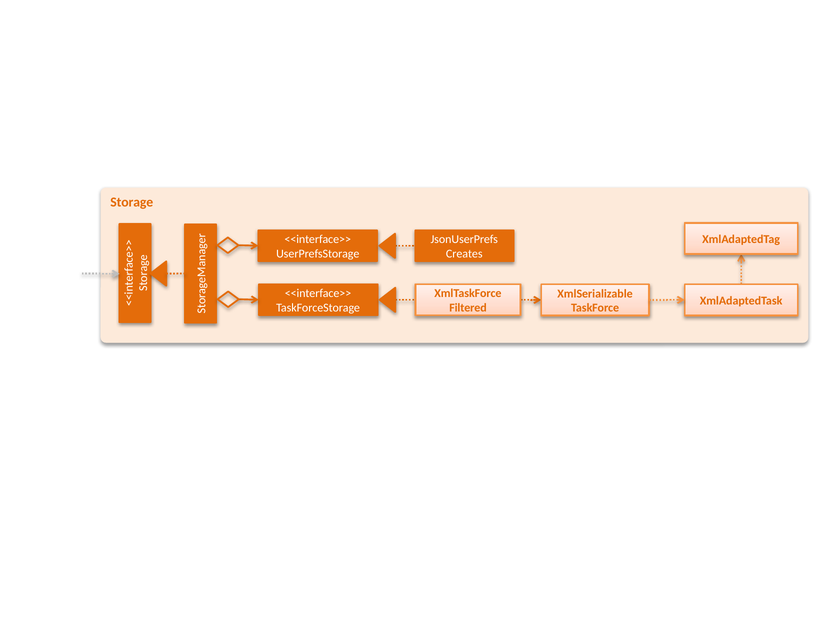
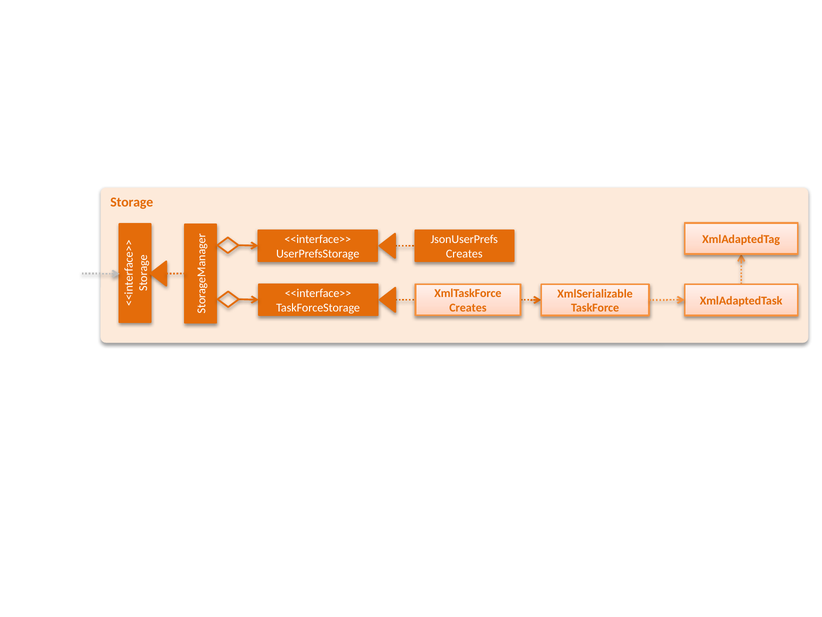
Filtered at (468, 308): Filtered -> Creates
